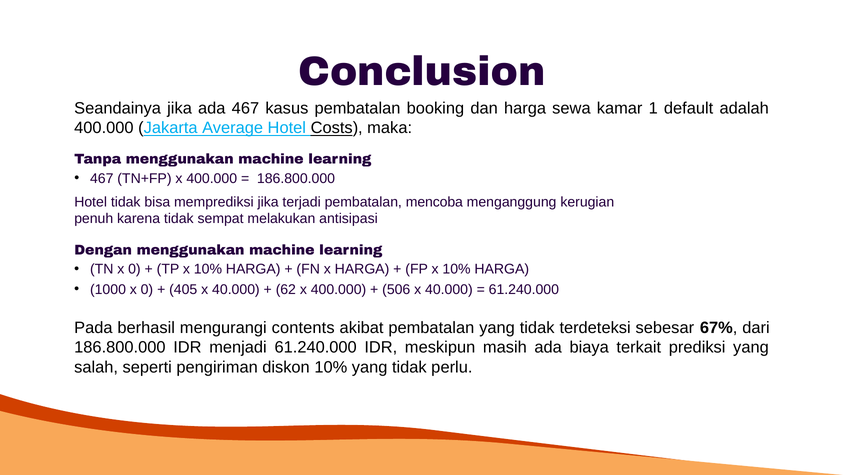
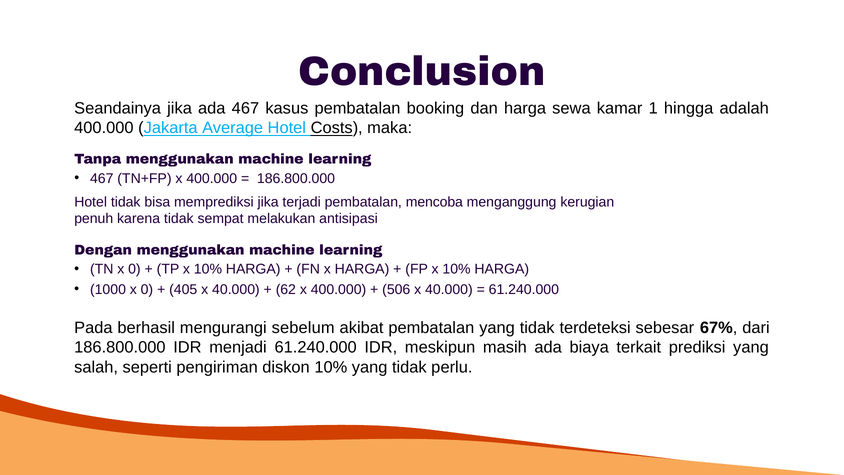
default: default -> hingga
contents: contents -> sebelum
